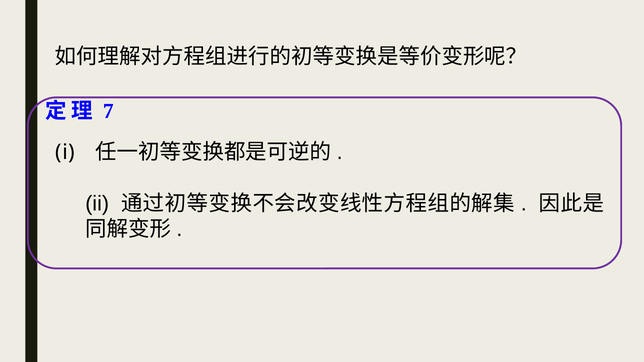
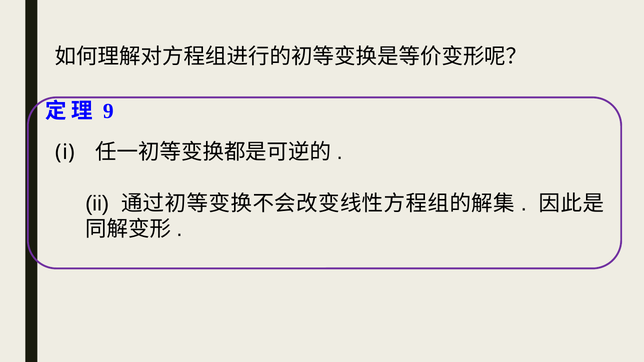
7: 7 -> 9
